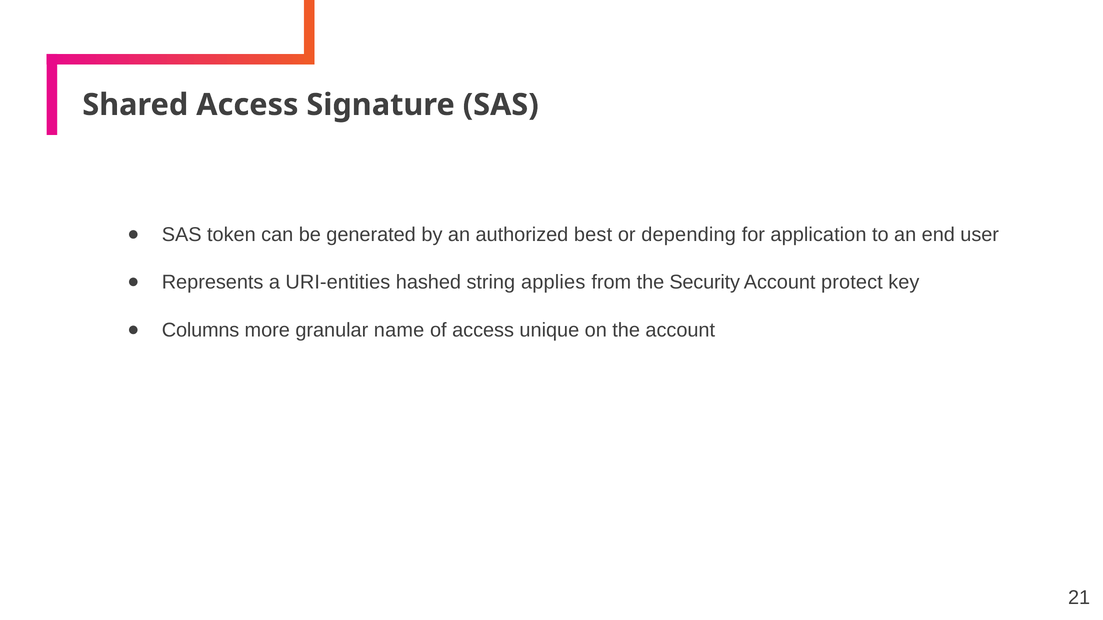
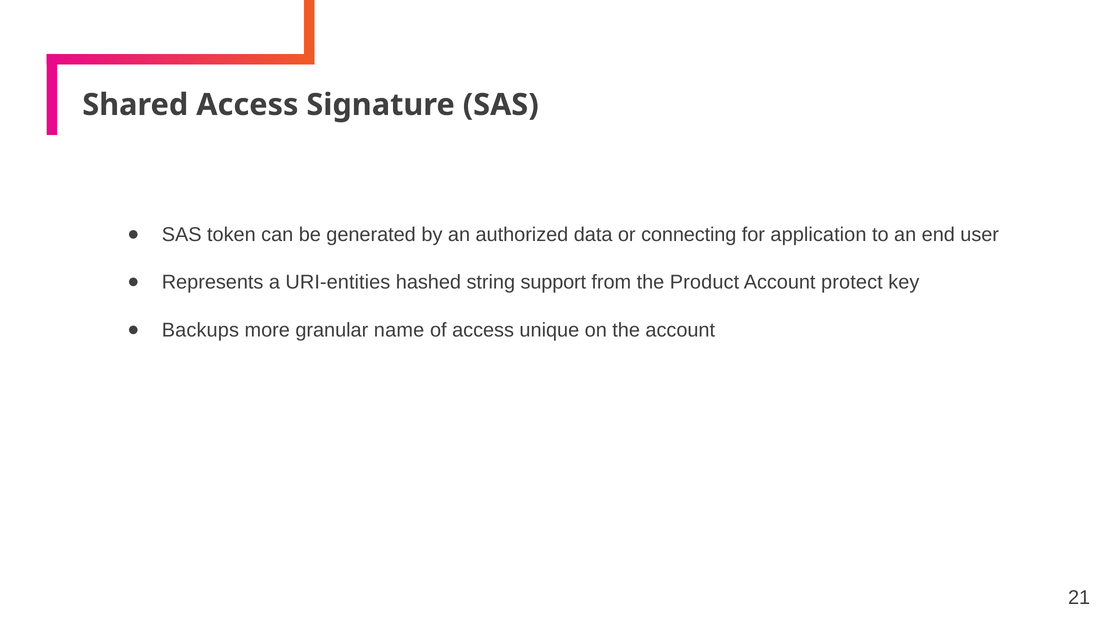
best: best -> data
depending: depending -> connecting
applies: applies -> support
Security: Security -> Product
Columns: Columns -> Backups
